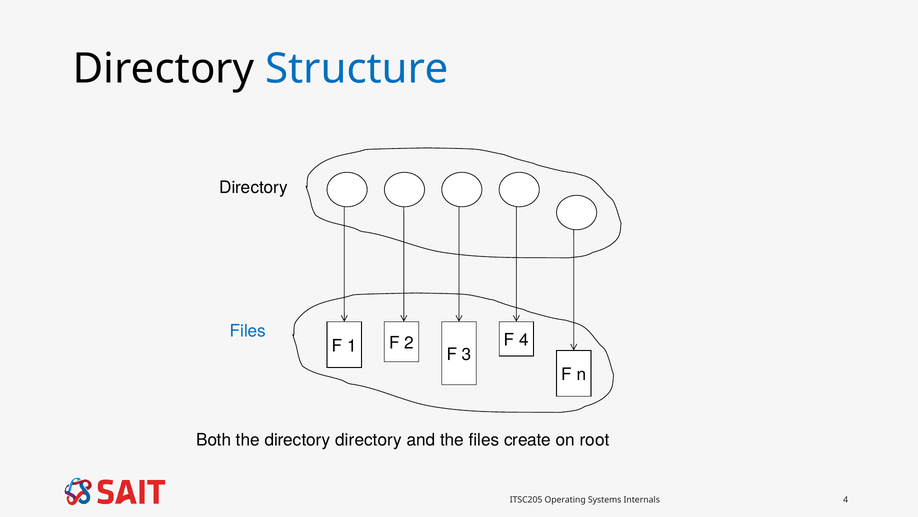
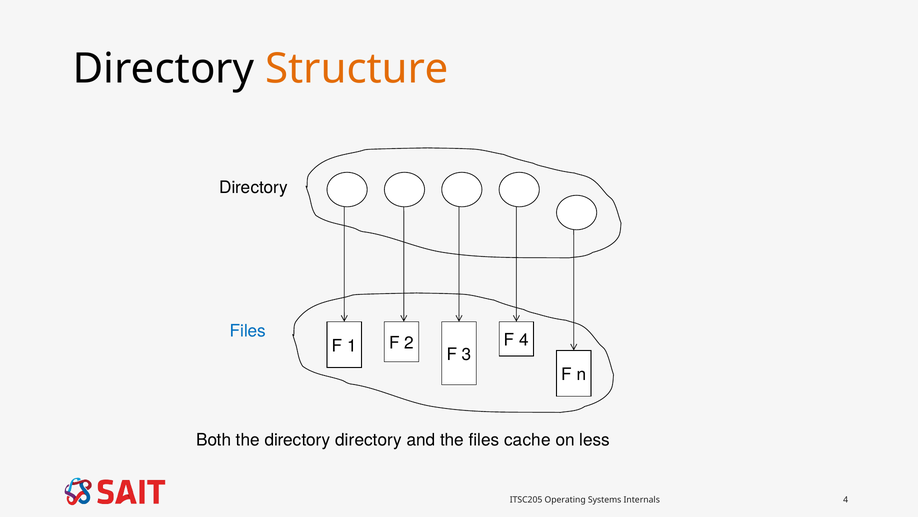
Structure colour: blue -> orange
create: create -> cache
root: root -> less
